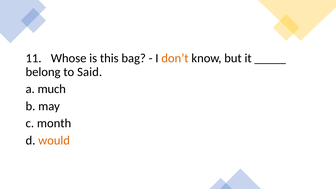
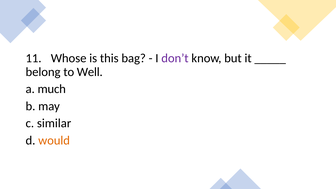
don’t colour: orange -> purple
Said: Said -> Well
month: month -> similar
